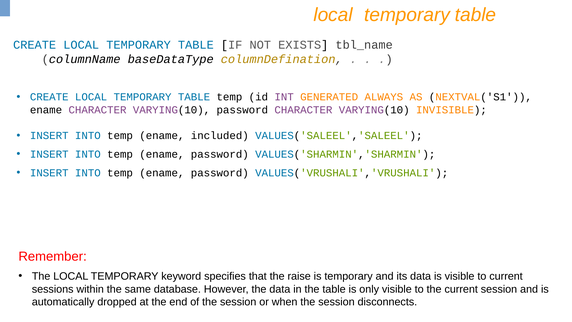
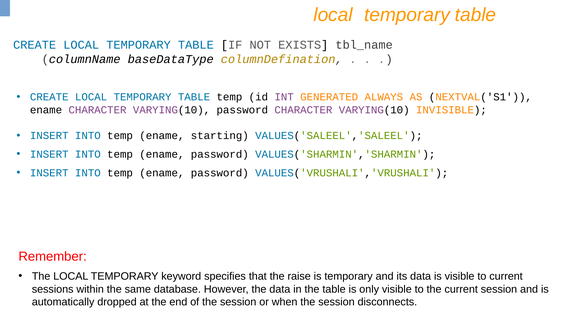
included: included -> starting
